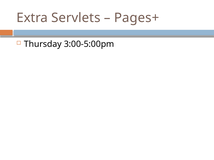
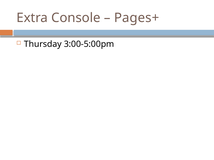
Servlets: Servlets -> Console
